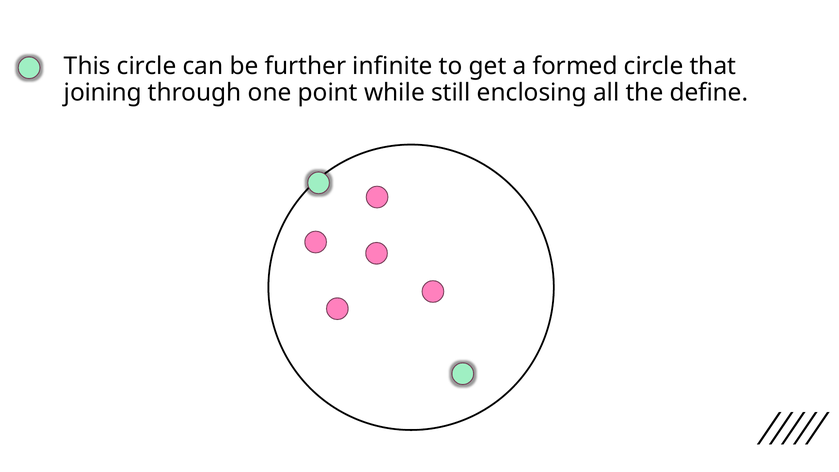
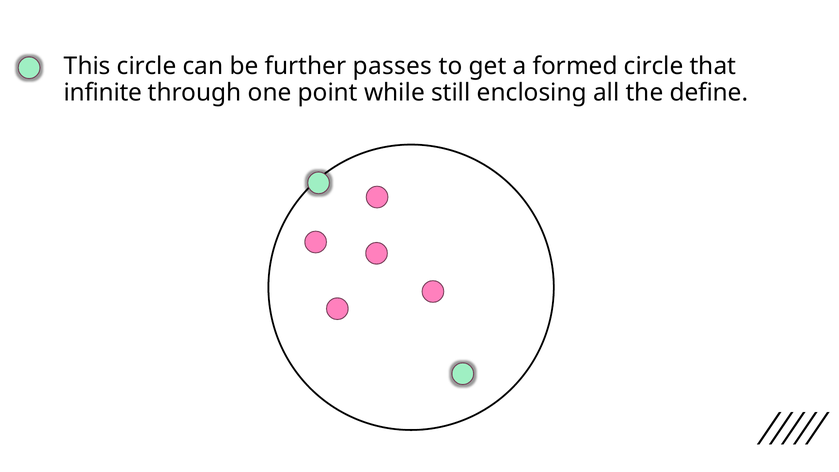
infinite: infinite -> passes
joining: joining -> infinite
